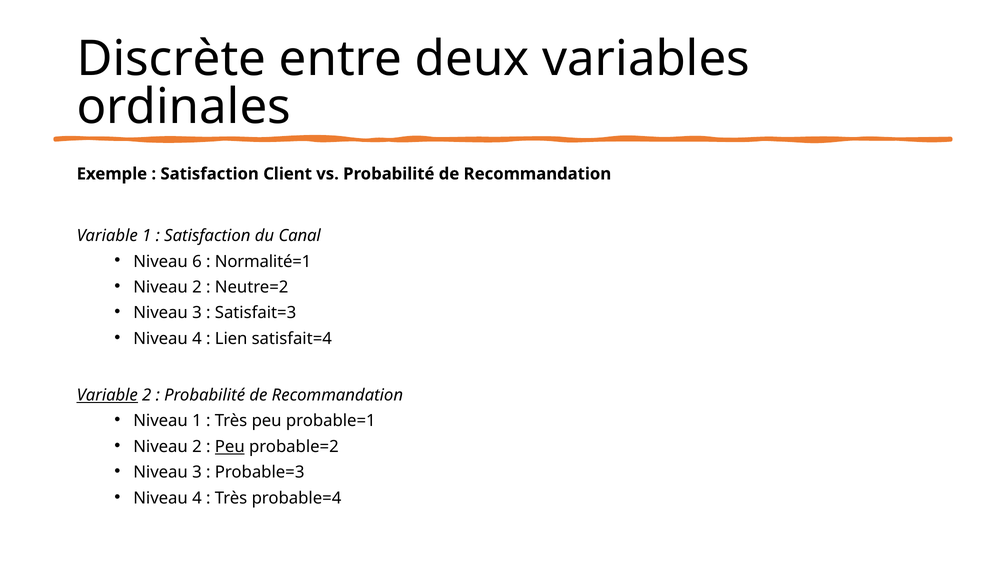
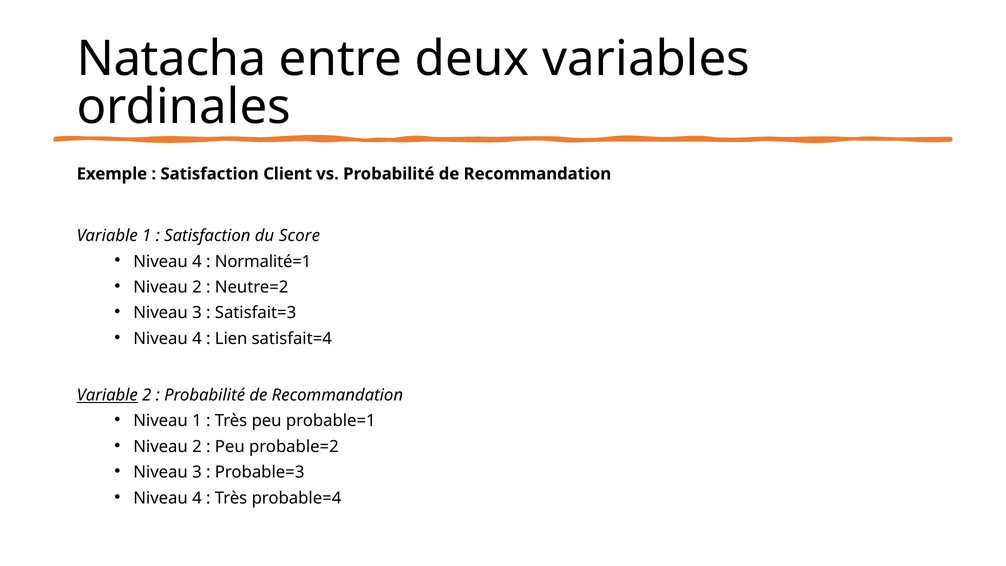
Discrète: Discrète -> Natacha
Canal: Canal -> Score
6 at (197, 261): 6 -> 4
Peu at (230, 447) underline: present -> none
